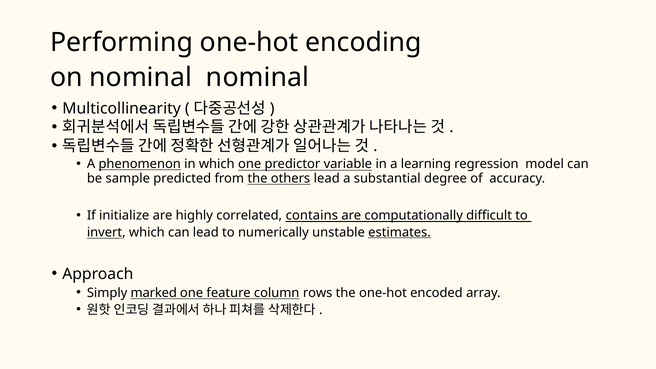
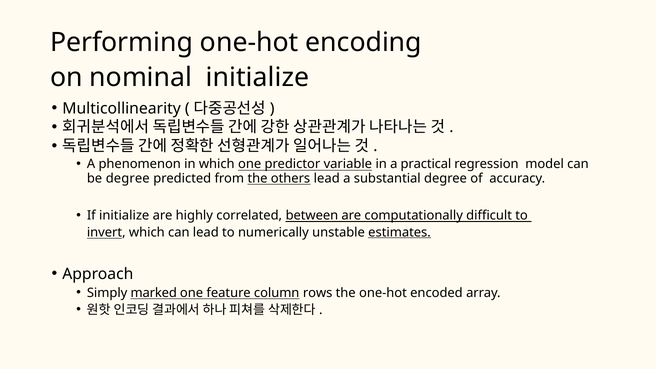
nominal nominal: nominal -> initialize
phenomenon underline: present -> none
learning: learning -> practical
be sample: sample -> degree
contains: contains -> between
